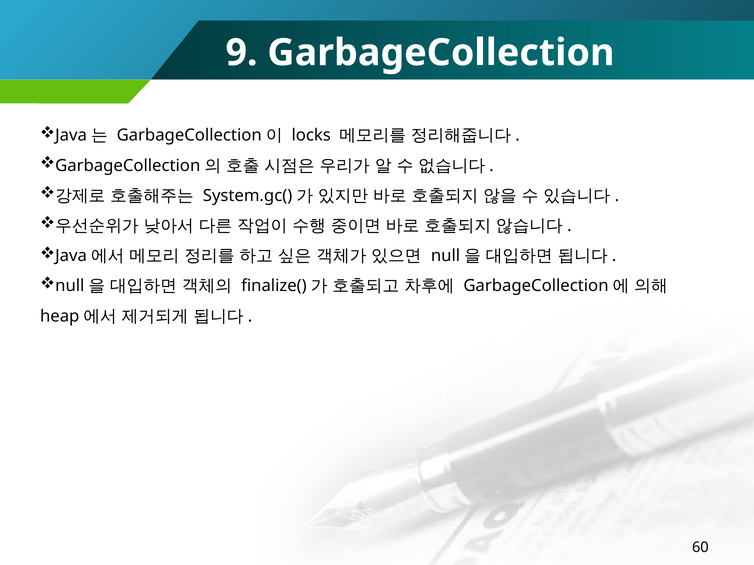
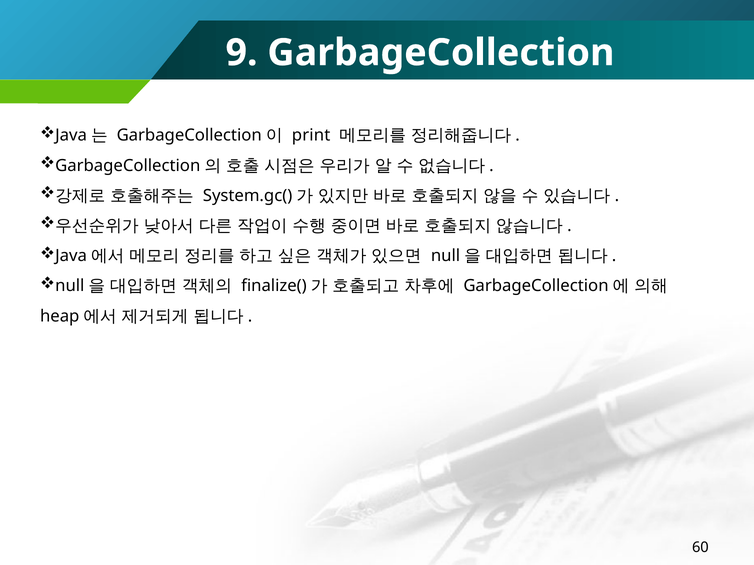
locks: locks -> print
